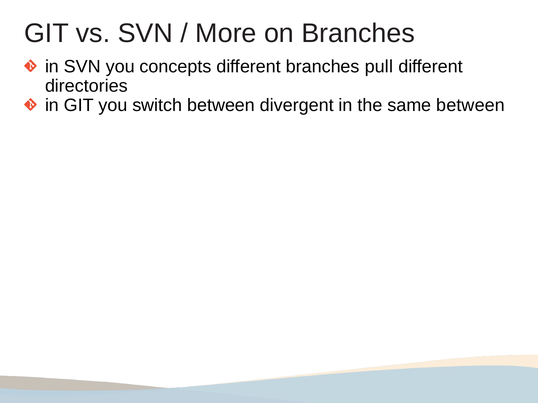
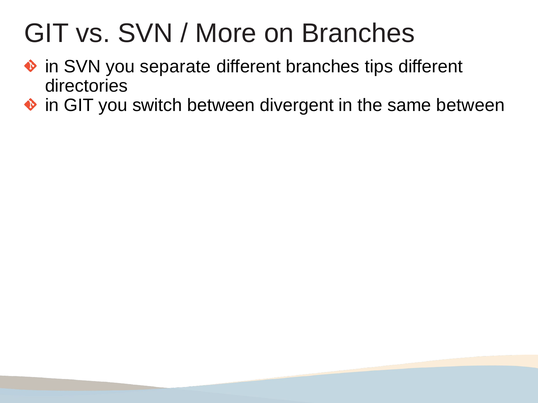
concepts: concepts -> separate
pull: pull -> tips
